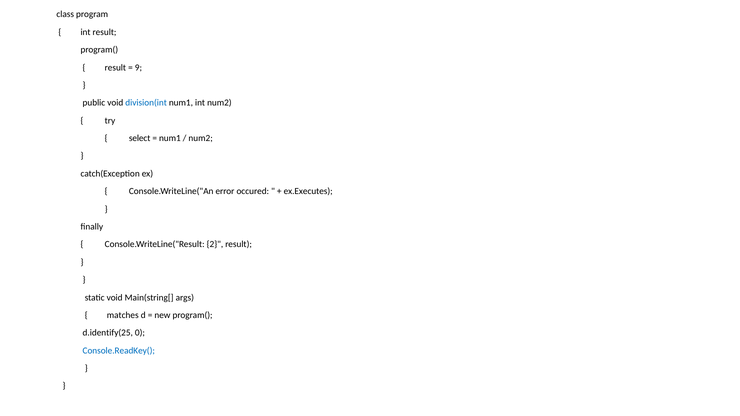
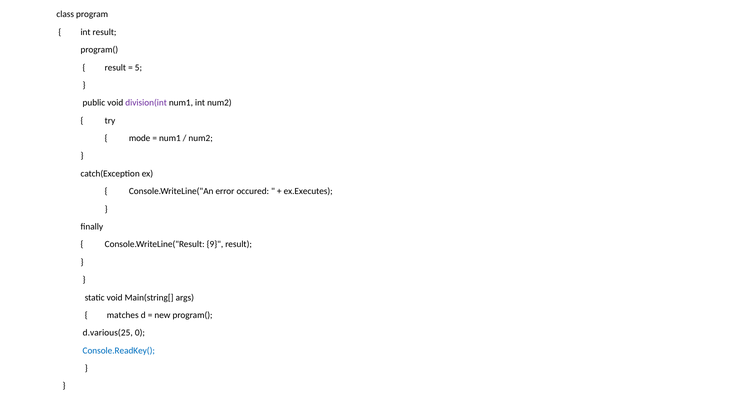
9: 9 -> 5
division(int colour: blue -> purple
select: select -> mode
2: 2 -> 9
d.identify(25: d.identify(25 -> d.various(25
